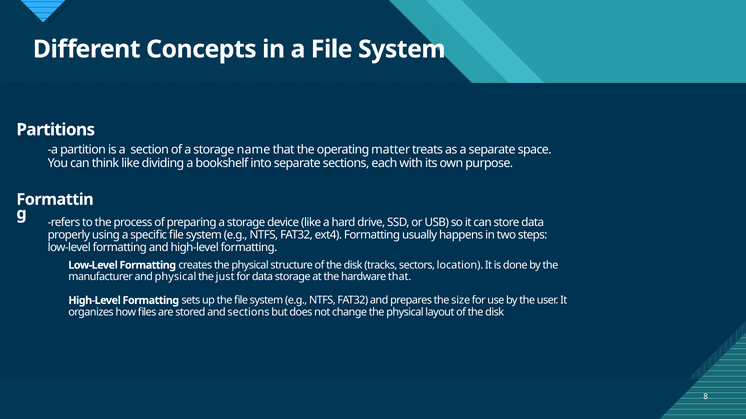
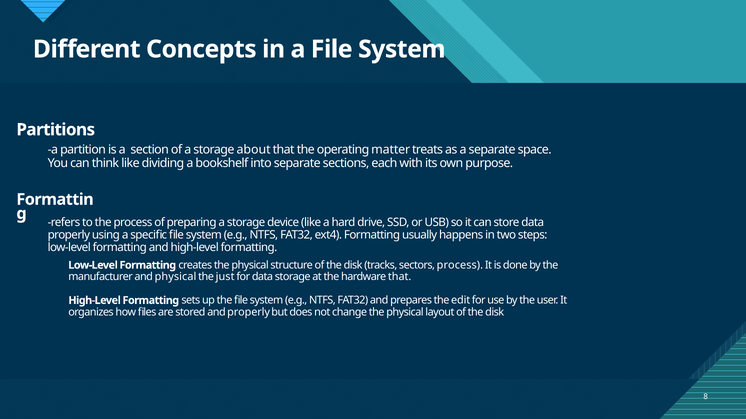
name: name -> about
sectors location: location -> process
the size: size -> edit
and sections: sections -> properly
